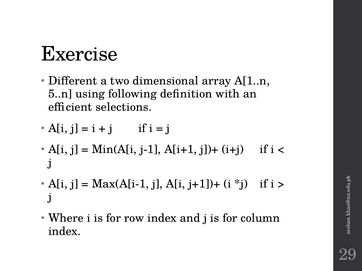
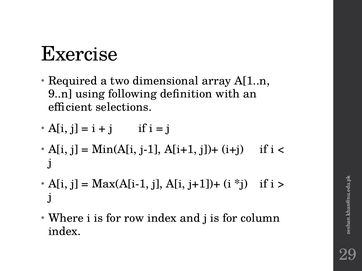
Different: Different -> Required
5..n: 5..n -> 9..n
